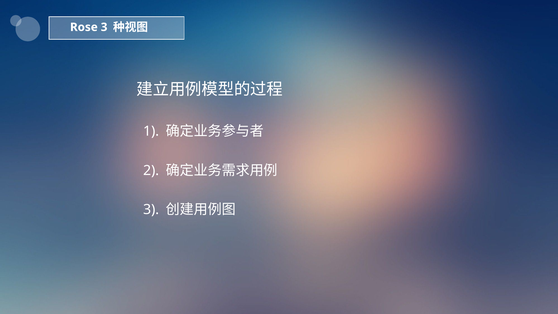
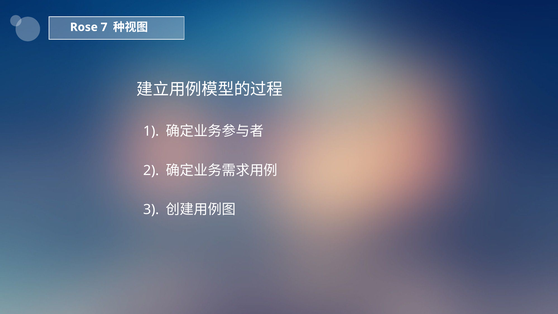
Rose 3: 3 -> 7
